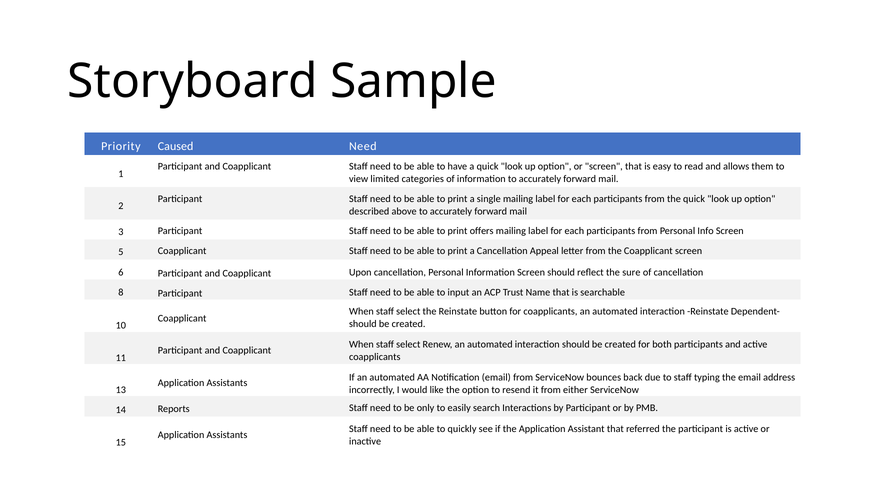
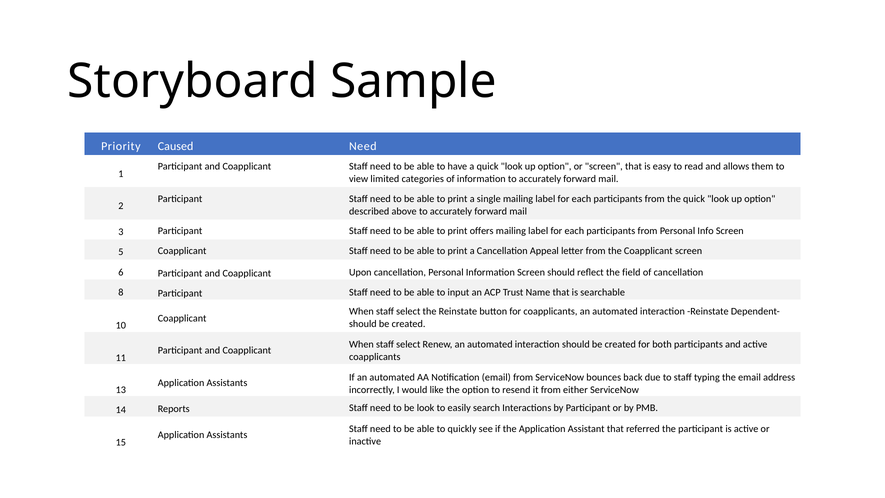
sure: sure -> field
be only: only -> look
